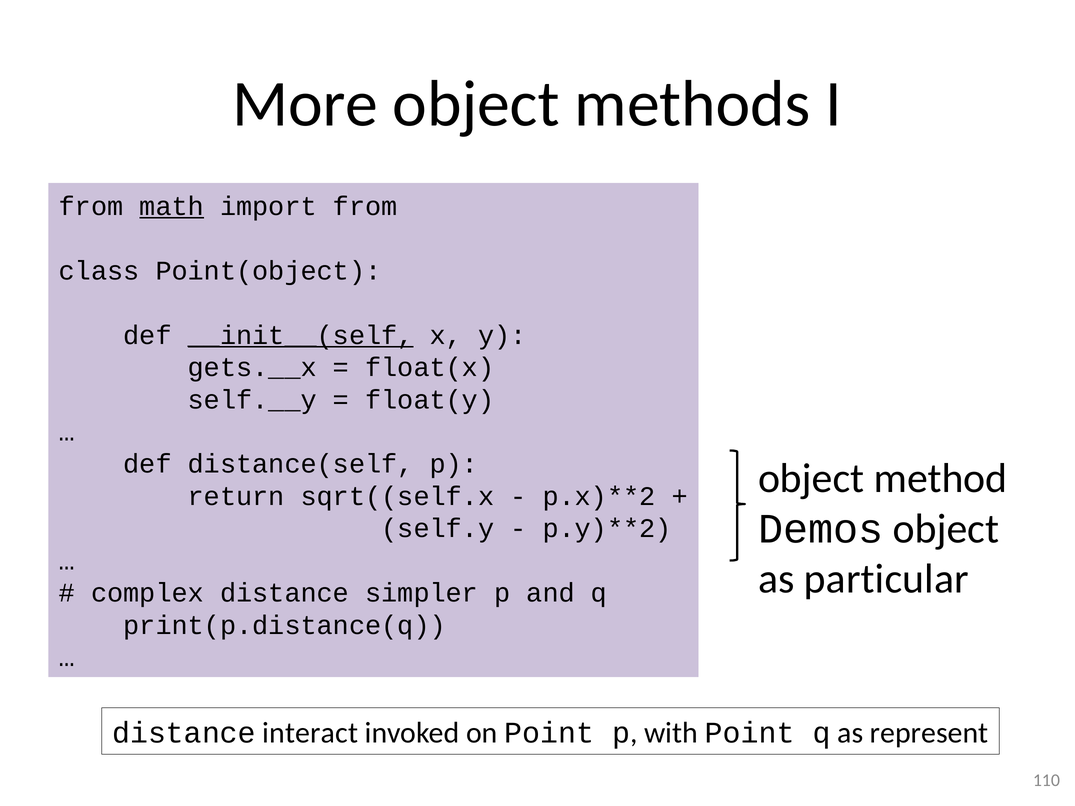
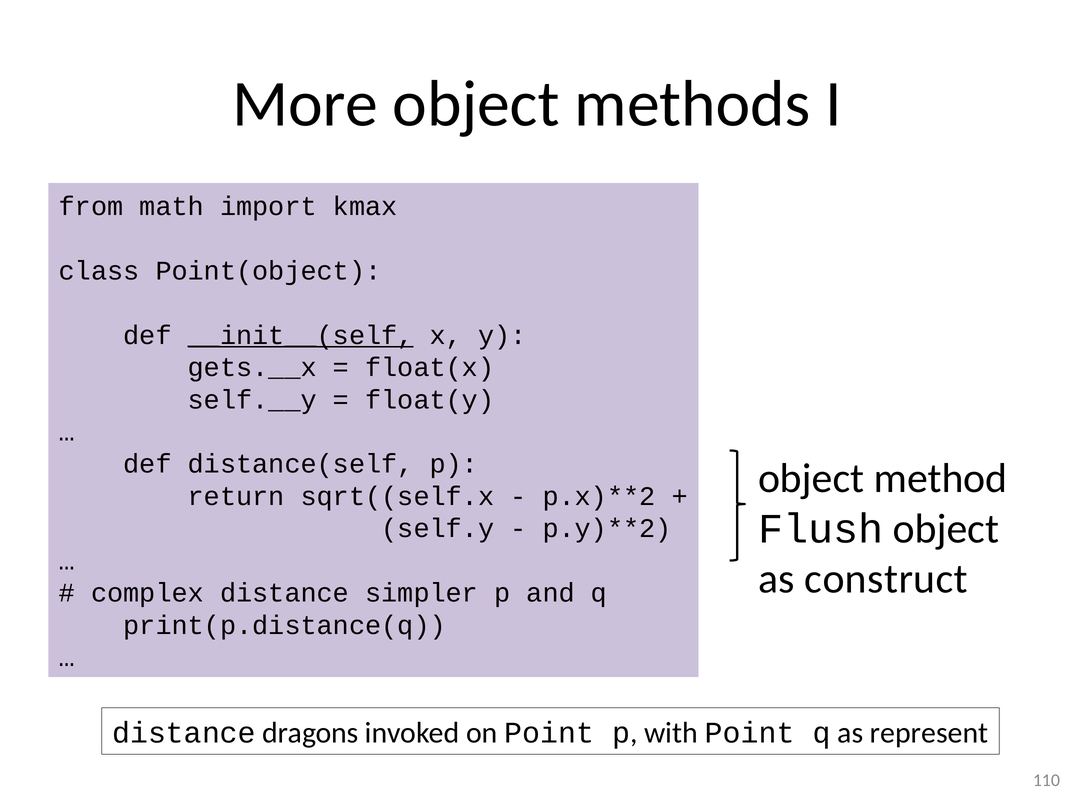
math underline: present -> none
import from: from -> kmax
Demos: Demos -> Flush
particular: particular -> construct
interact: interact -> dragons
